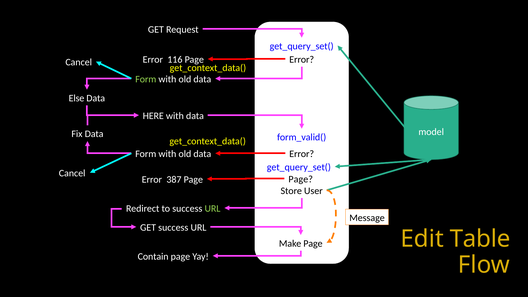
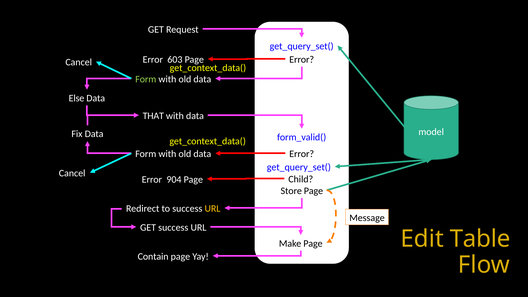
116: 116 -> 603
HERE: HERE -> THAT
387: 387 -> 904
Page Page: Page -> Child
Store User: User -> Page
URL at (213, 209) colour: light green -> yellow
